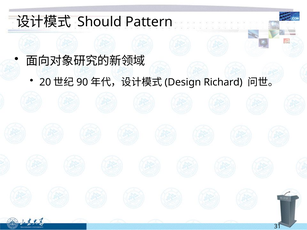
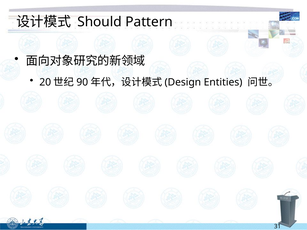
Richard: Richard -> Entities
